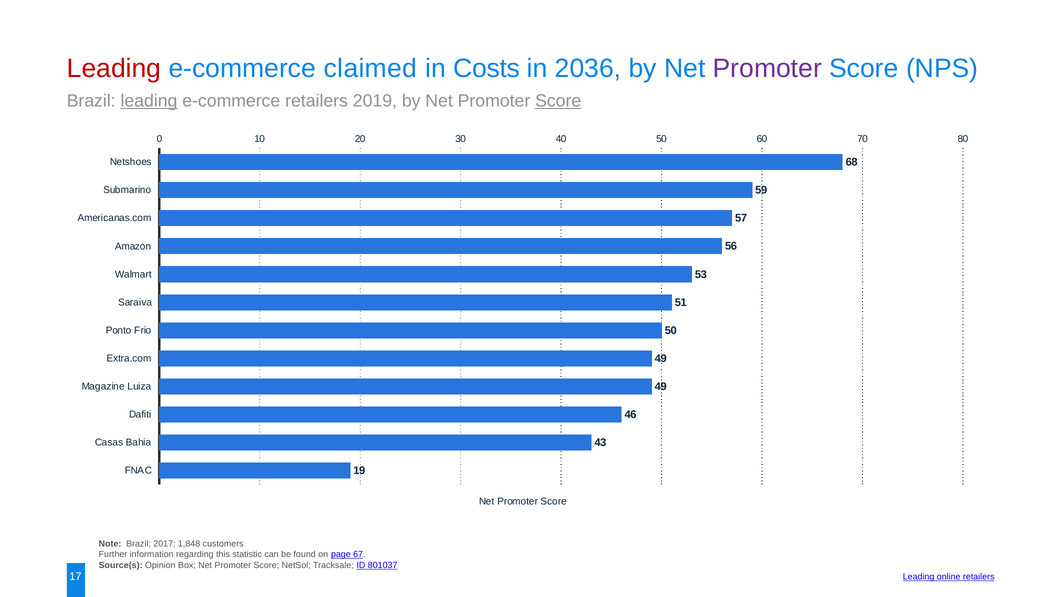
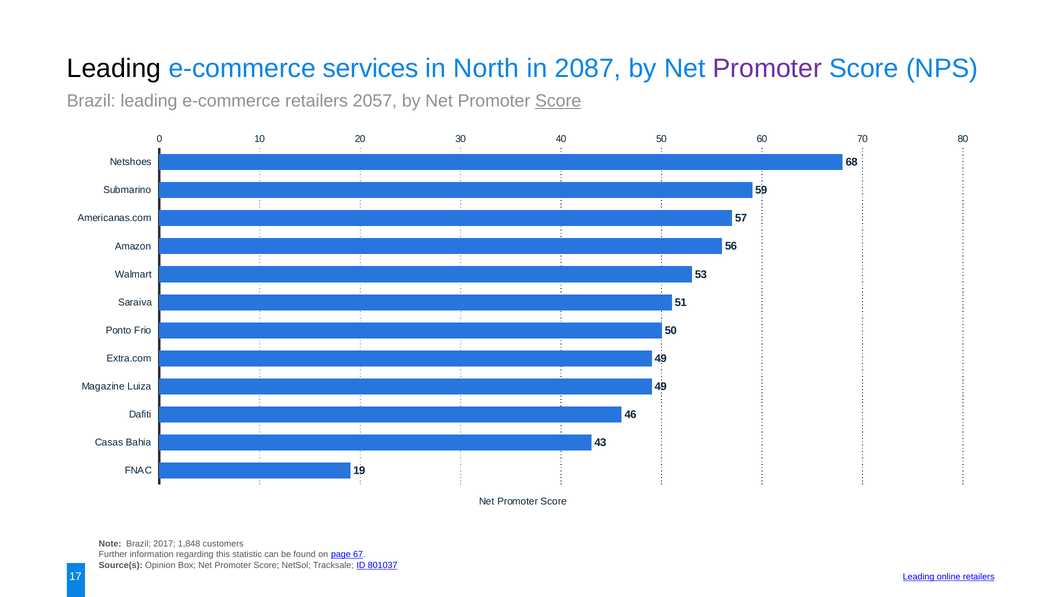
Leading at (114, 69) colour: red -> black
claimed: claimed -> services
Costs: Costs -> North
2036: 2036 -> 2087
leading at (149, 101) underline: present -> none
2019: 2019 -> 2057
